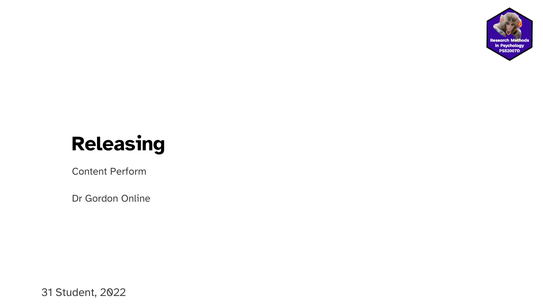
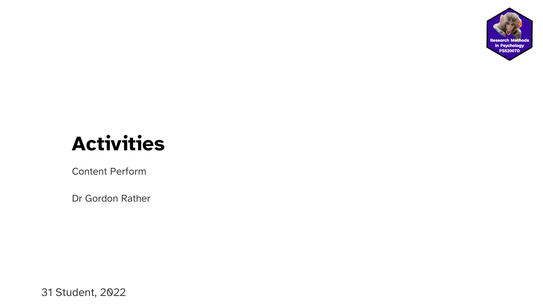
Releasing: Releasing -> Activities
Online: Online -> Rather
